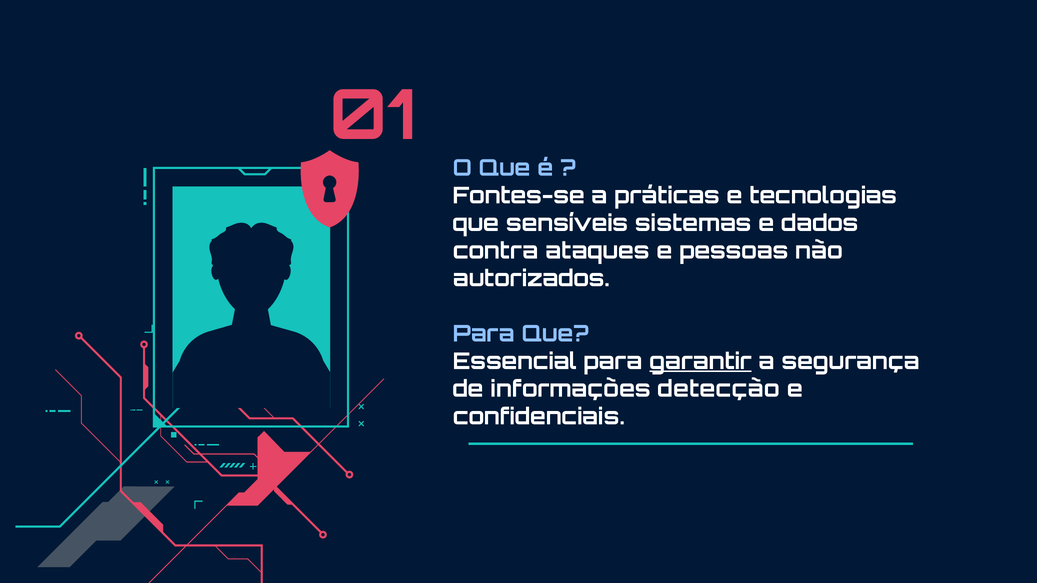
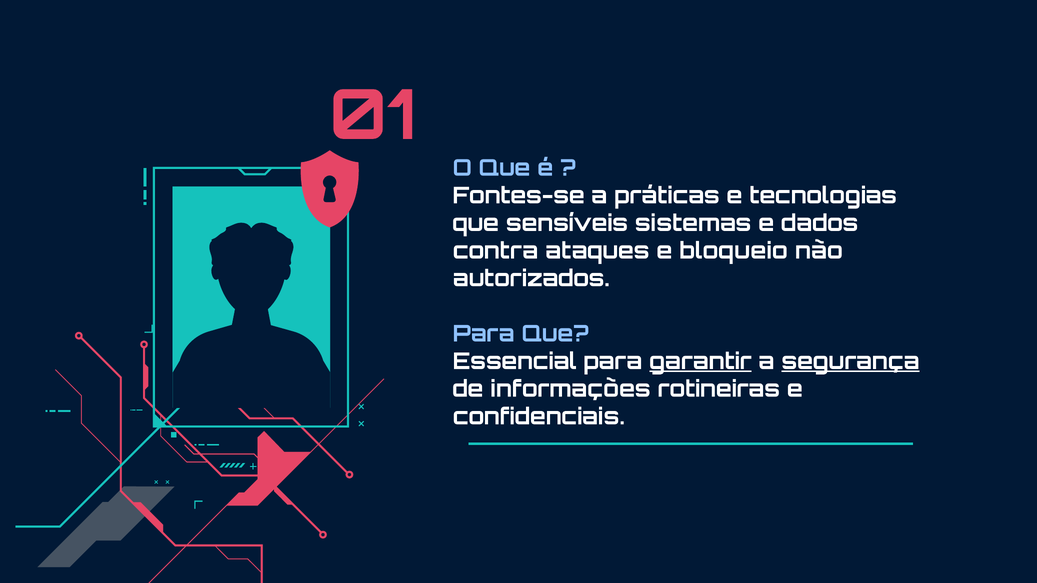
pessoas: pessoas -> bloqueio
segurança underline: none -> present
detecção: detecção -> rotineiras
